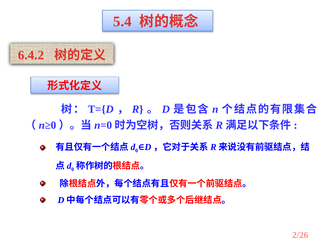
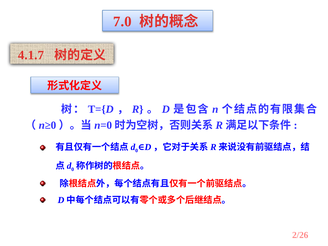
5.4: 5.4 -> 7.0
6.4.2: 6.4.2 -> 4.1.7
